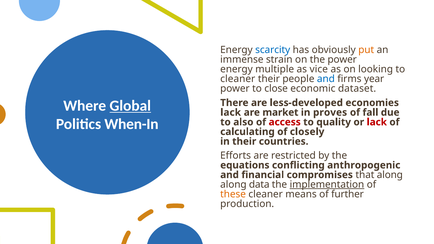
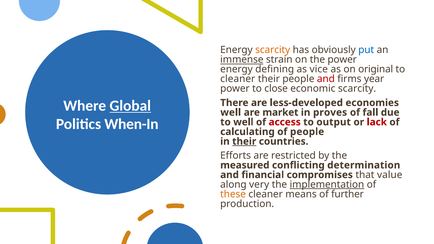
scarcity at (273, 50) colour: blue -> orange
put colour: orange -> blue
immense underline: none -> present
multiple: multiple -> defining
looking: looking -> original
and at (326, 79) colour: blue -> red
economic dataset: dataset -> scarcity
lack at (231, 112): lack -> well
to also: also -> well
quality: quality -> output
of closely: closely -> people
their at (244, 141) underline: none -> present
equations: equations -> measured
anthropogenic: anthropogenic -> determination
that along: along -> value
data: data -> very
